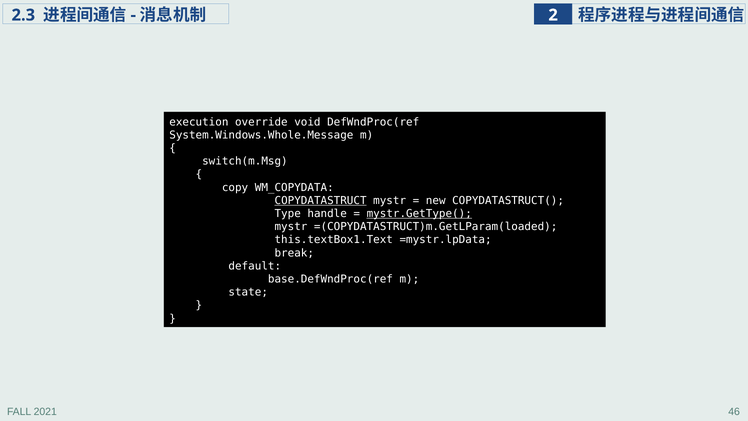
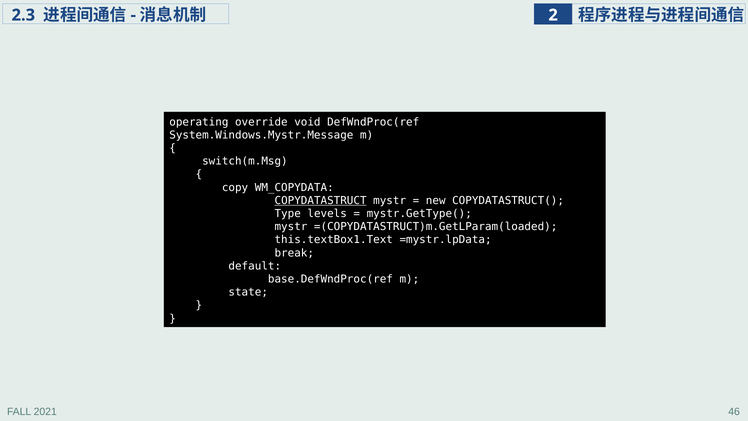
execution: execution -> operating
System.Windows.Whole.Message: System.Windows.Whole.Message -> System.Windows.Mystr.Message
handle: handle -> levels
mystr.GetType( underline: present -> none
